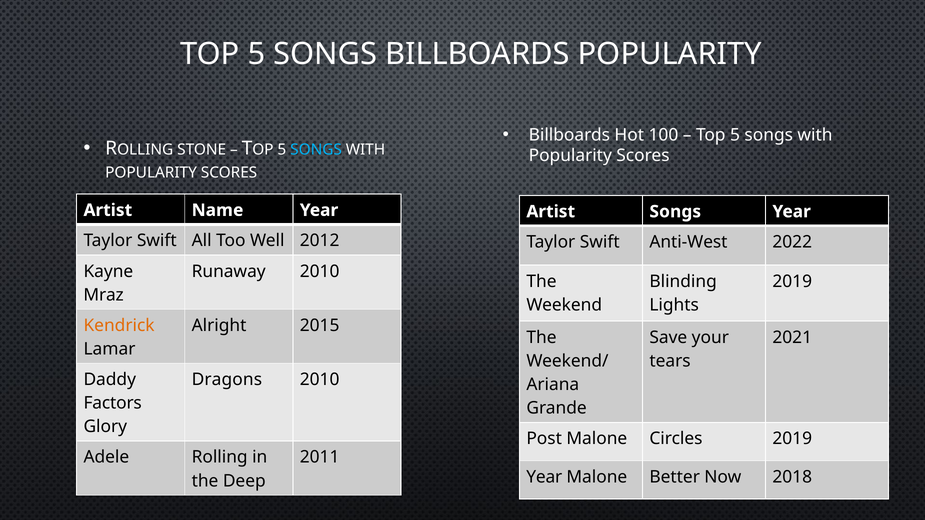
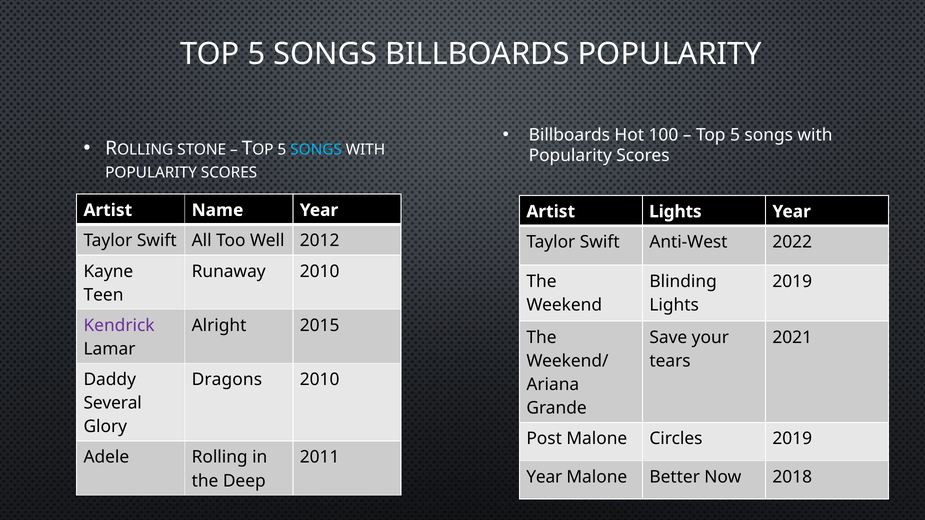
Artist Songs: Songs -> Lights
Mraz: Mraz -> Teen
Kendrick colour: orange -> purple
Factors: Factors -> Several
